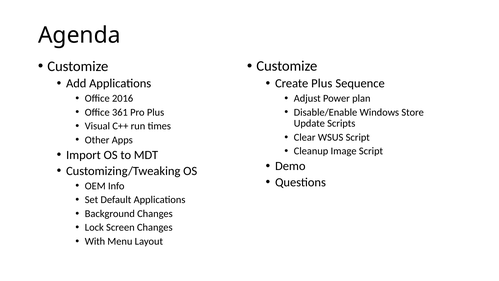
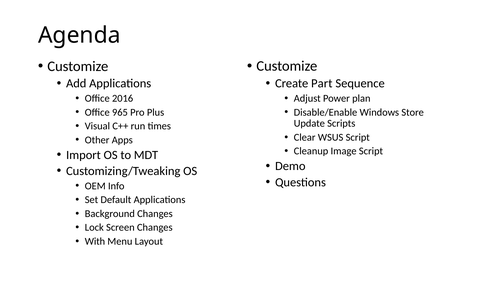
Create Plus: Plus -> Part
361: 361 -> 965
